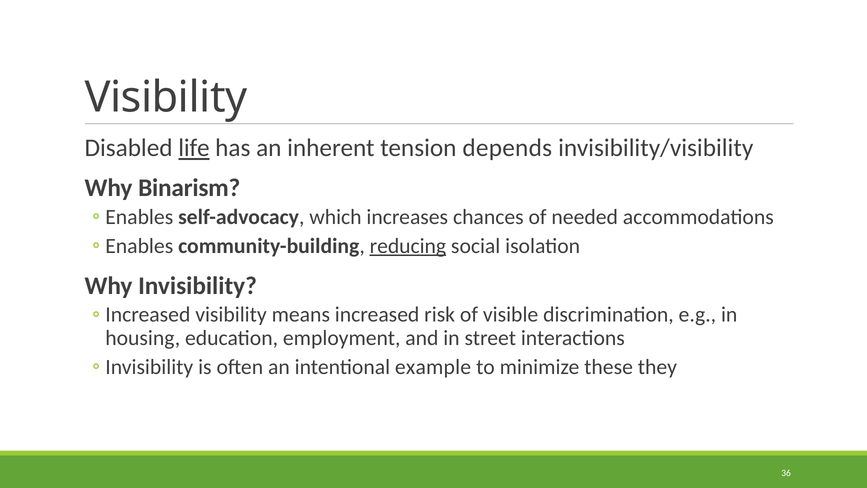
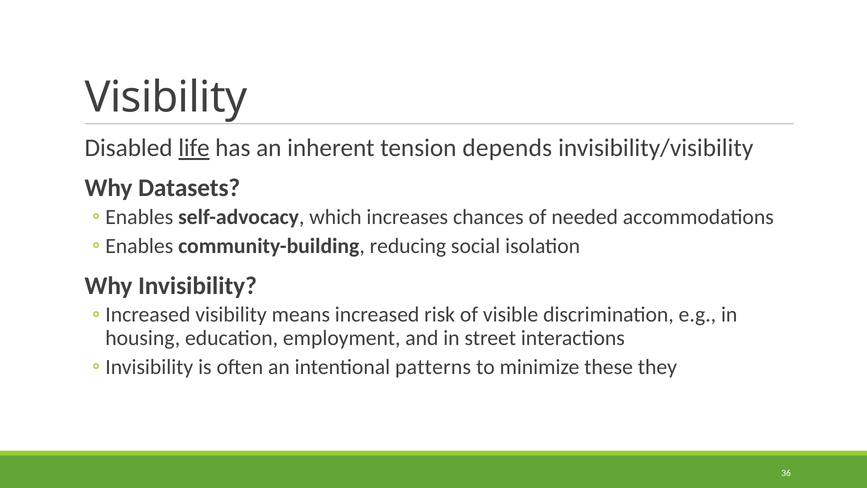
Binarism: Binarism -> Datasets
reducing underline: present -> none
example: example -> patterns
